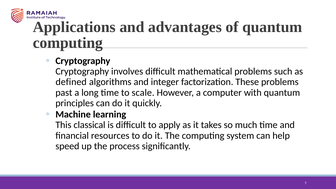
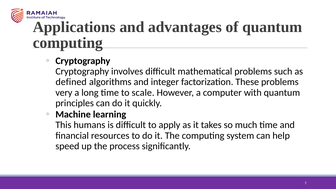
past: past -> very
classical: classical -> humans
